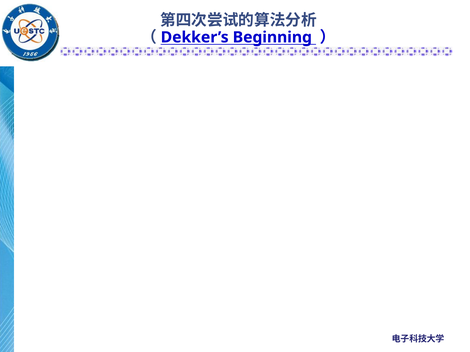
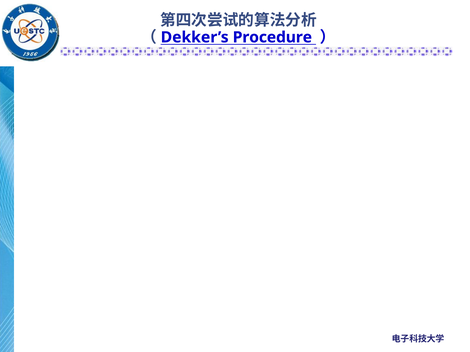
Beginning: Beginning -> Procedure
